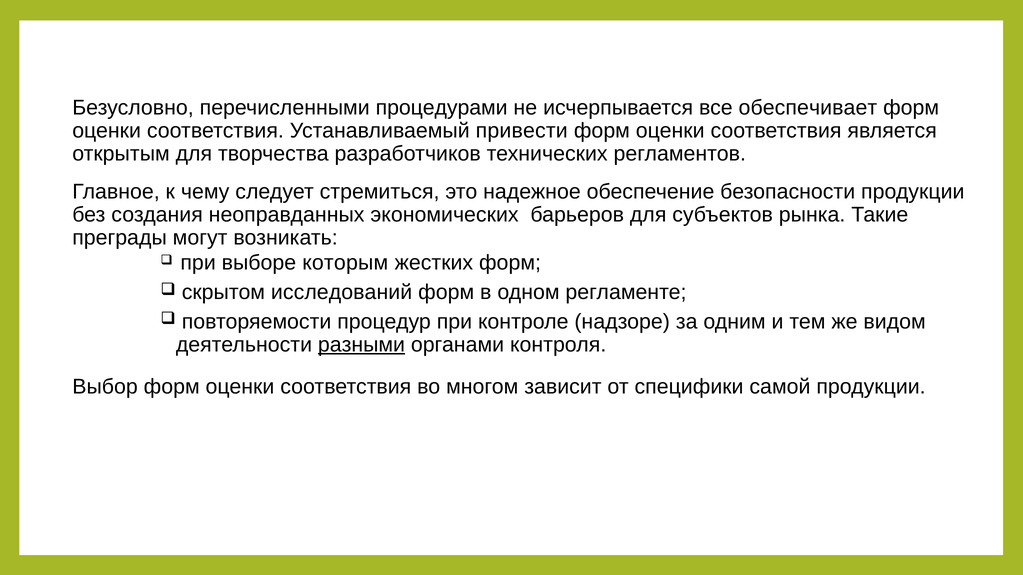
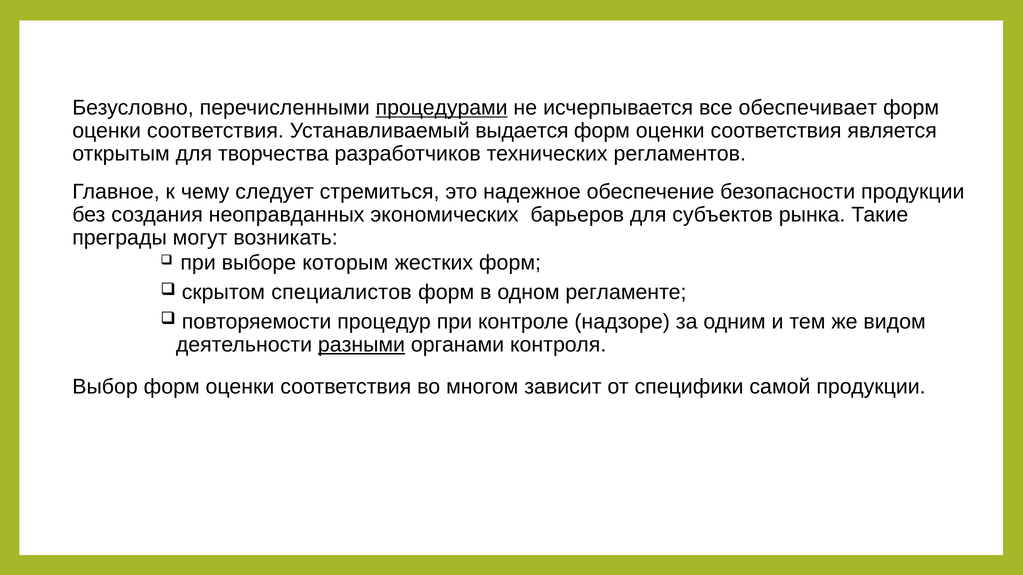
процедурами underline: none -> present
привести: привести -> выдается
исследований: исследований -> специалистов
